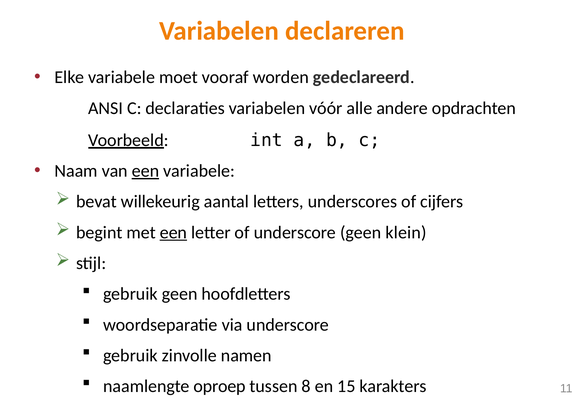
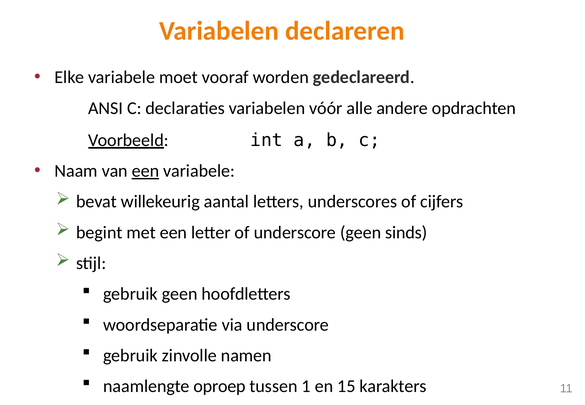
een at (173, 232) underline: present -> none
klein: klein -> sinds
8: 8 -> 1
